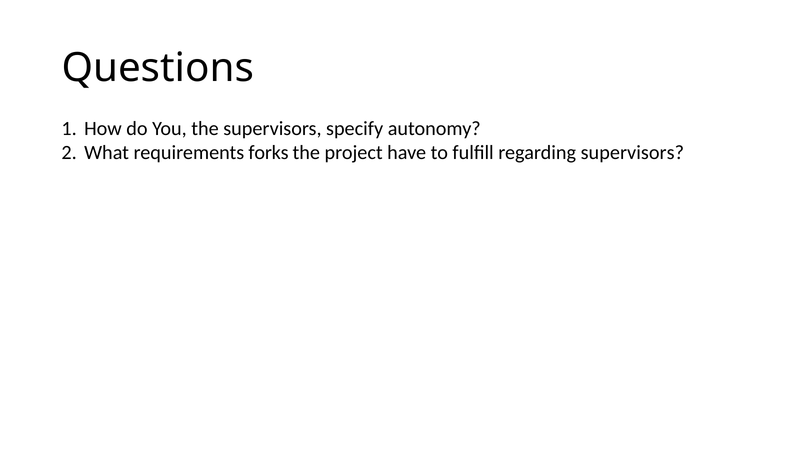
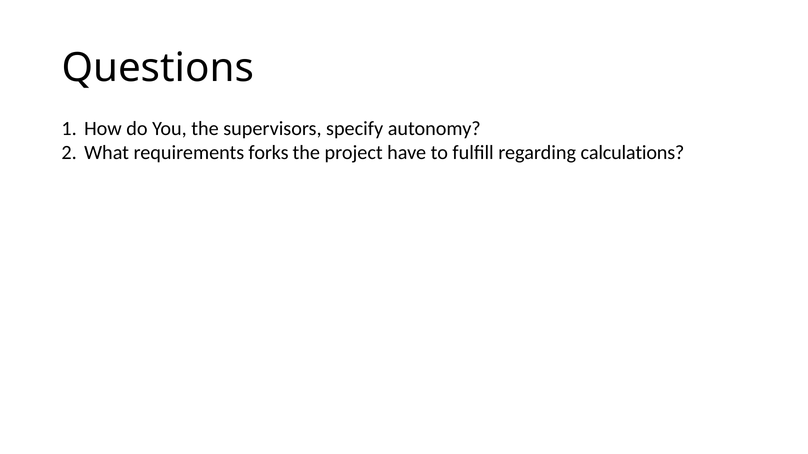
regarding supervisors: supervisors -> calculations
